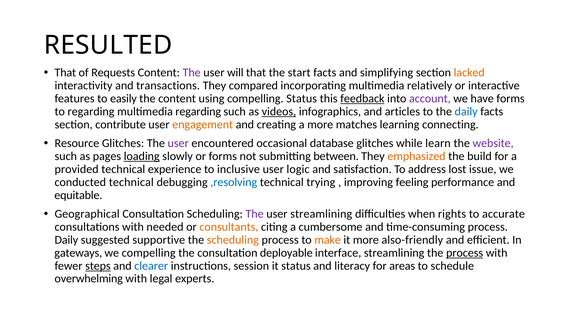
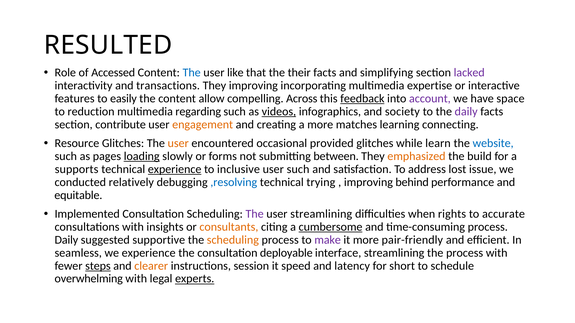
That at (65, 73): That -> Role
Requests: Requests -> Accessed
The at (192, 73) colour: purple -> blue
will: will -> like
start: start -> their
lacked colour: orange -> purple
They compared: compared -> improving
relatively: relatively -> expertise
using: using -> allow
compelling Status: Status -> Across
have forms: forms -> space
to regarding: regarding -> reduction
articles: articles -> society
daily at (466, 112) colour: blue -> purple
user at (178, 144) colour: purple -> orange
database: database -> provided
website colour: purple -> blue
provided: provided -> supports
experience at (175, 169) underline: none -> present
user logic: logic -> such
conducted technical: technical -> relatively
feeling: feeling -> behind
Geographical: Geographical -> Implemented
needed: needed -> insights
cumbersome underline: none -> present
make colour: orange -> purple
also-friendly: also-friendly -> pair-friendly
gateways: gateways -> seamless
we compelling: compelling -> experience
process at (465, 253) underline: present -> none
clearer colour: blue -> orange
it status: status -> speed
literacy: literacy -> latency
areas: areas -> short
experts underline: none -> present
